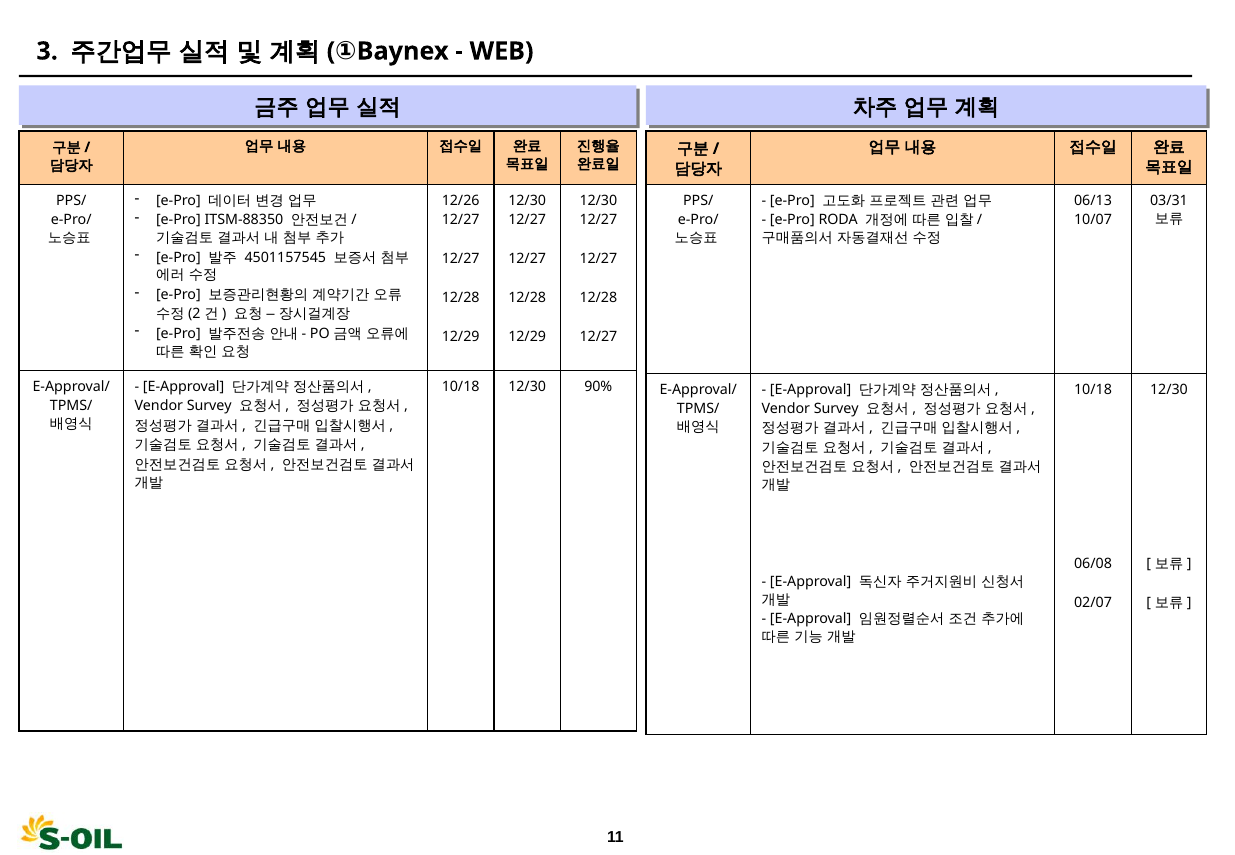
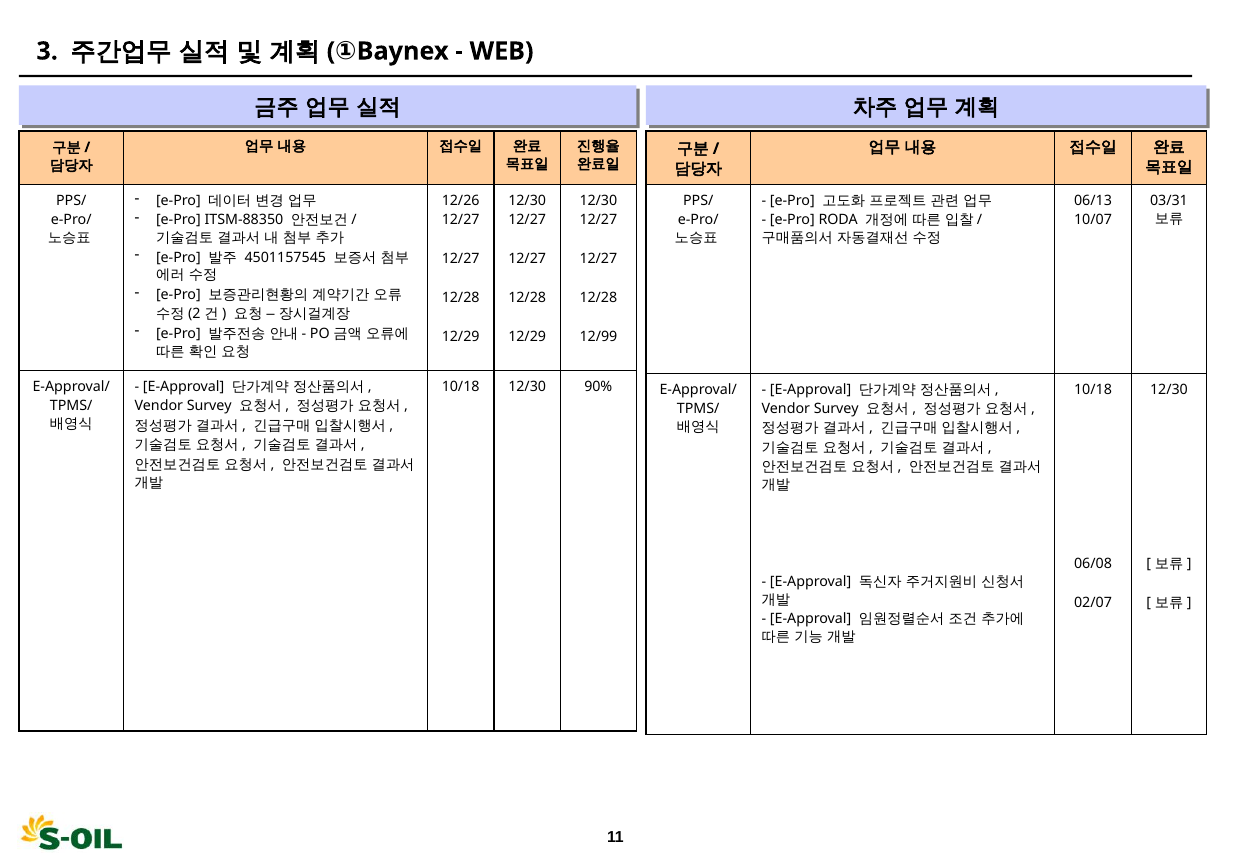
12/27 at (598, 336): 12/27 -> 12/99
